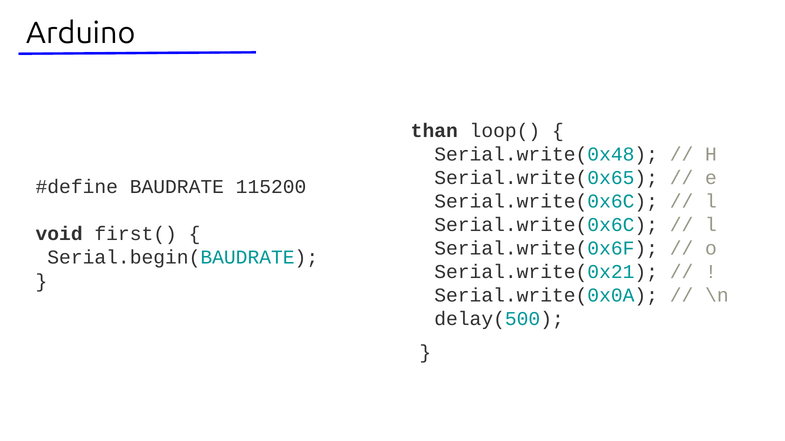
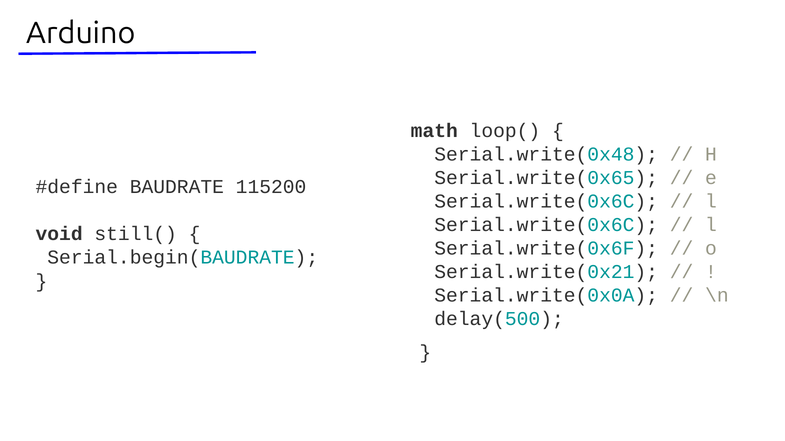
than: than -> math
first(: first( -> still(
